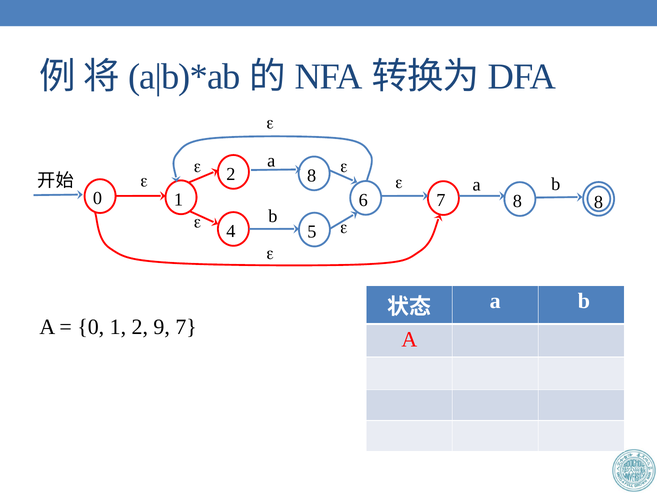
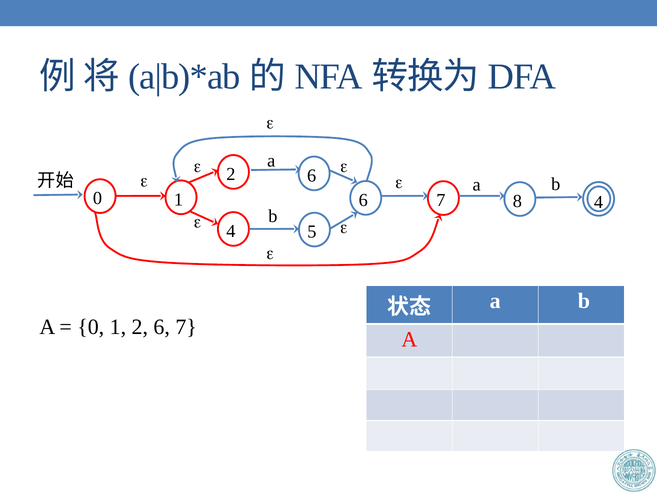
8 at (312, 176): 8 -> 6
1 8: 8 -> 4
1 2 9: 9 -> 6
